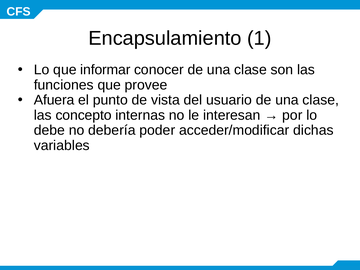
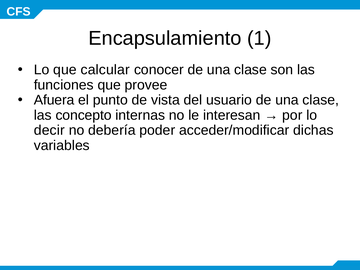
informar: informar -> calcular
debe: debe -> decir
